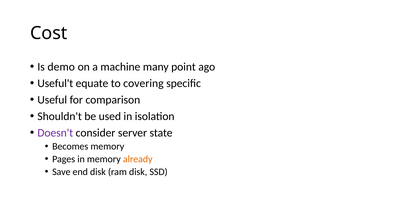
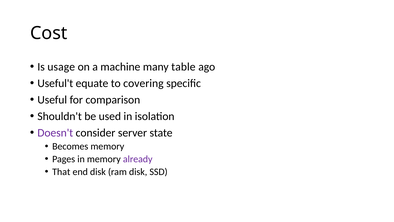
demo: demo -> usage
point: point -> table
already colour: orange -> purple
Save: Save -> That
